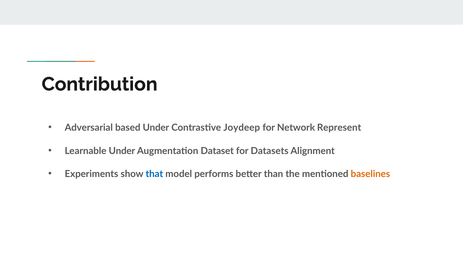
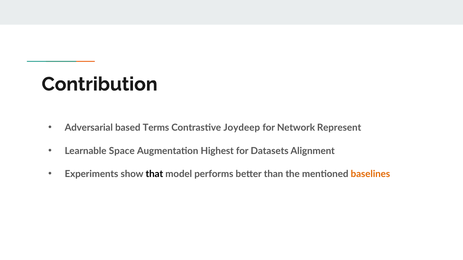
based Under: Under -> Terms
Learnable Under: Under -> Space
Dataset: Dataset -> Highest
that colour: blue -> black
